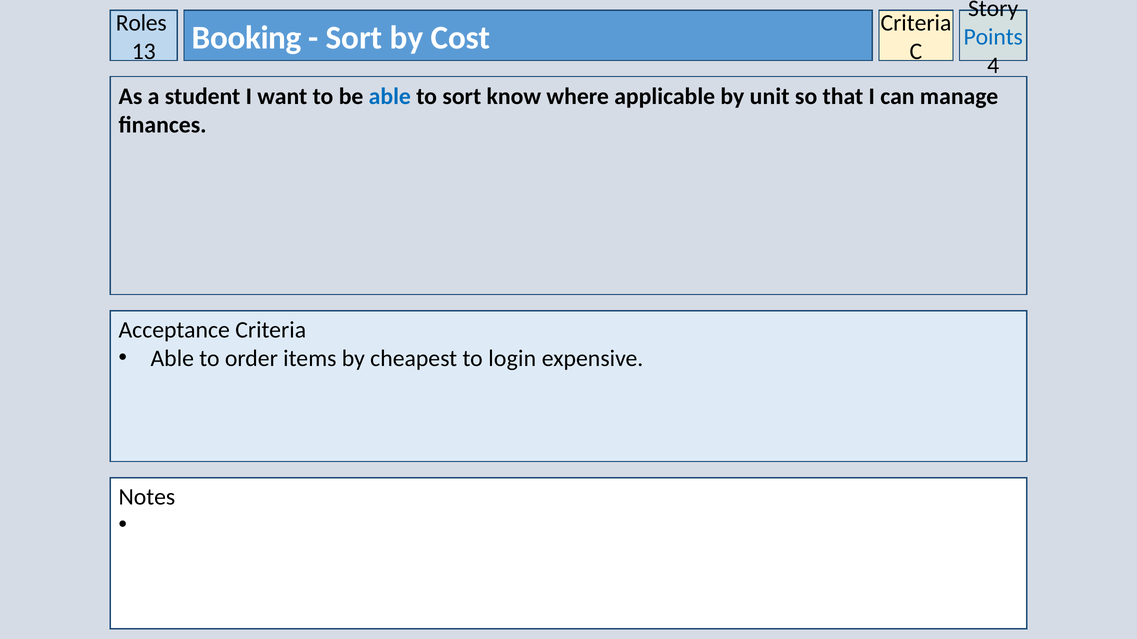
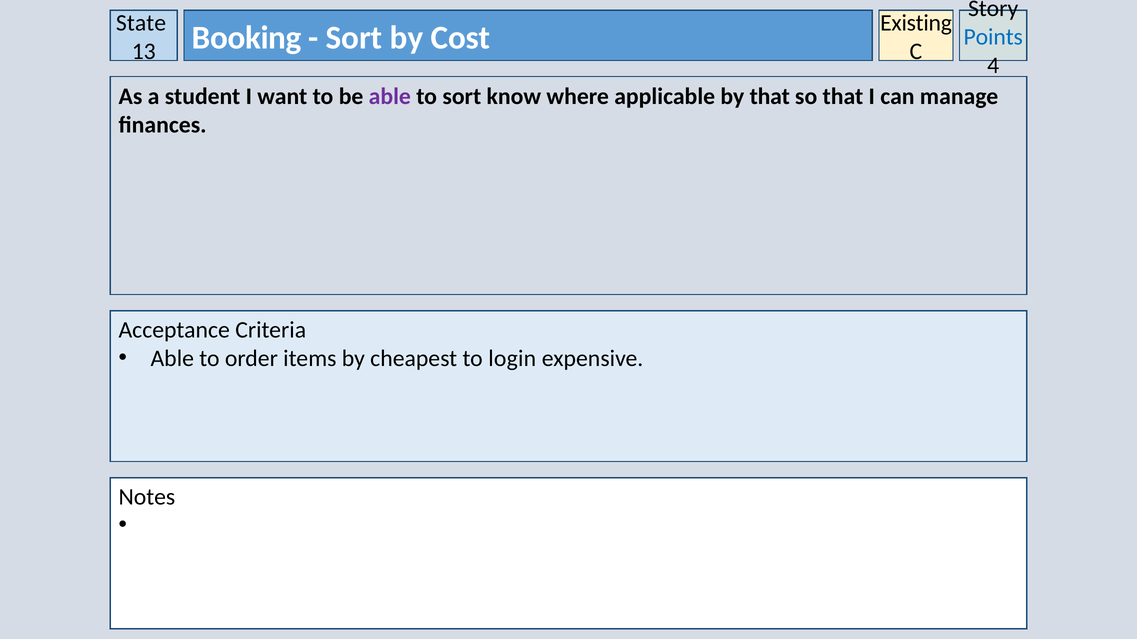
Roles: Roles -> State
Criteria at (916, 23): Criteria -> Existing
able at (390, 97) colour: blue -> purple
by unit: unit -> that
